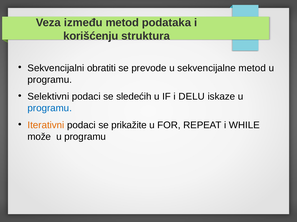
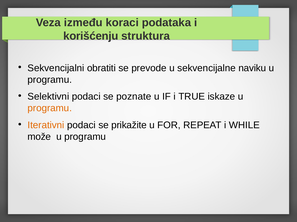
između metod: metod -> koraci
sekvencijalne metod: metod -> naviku
sledećih: sledećih -> poznate
DELU: DELU -> TRUE
programu at (50, 109) colour: blue -> orange
